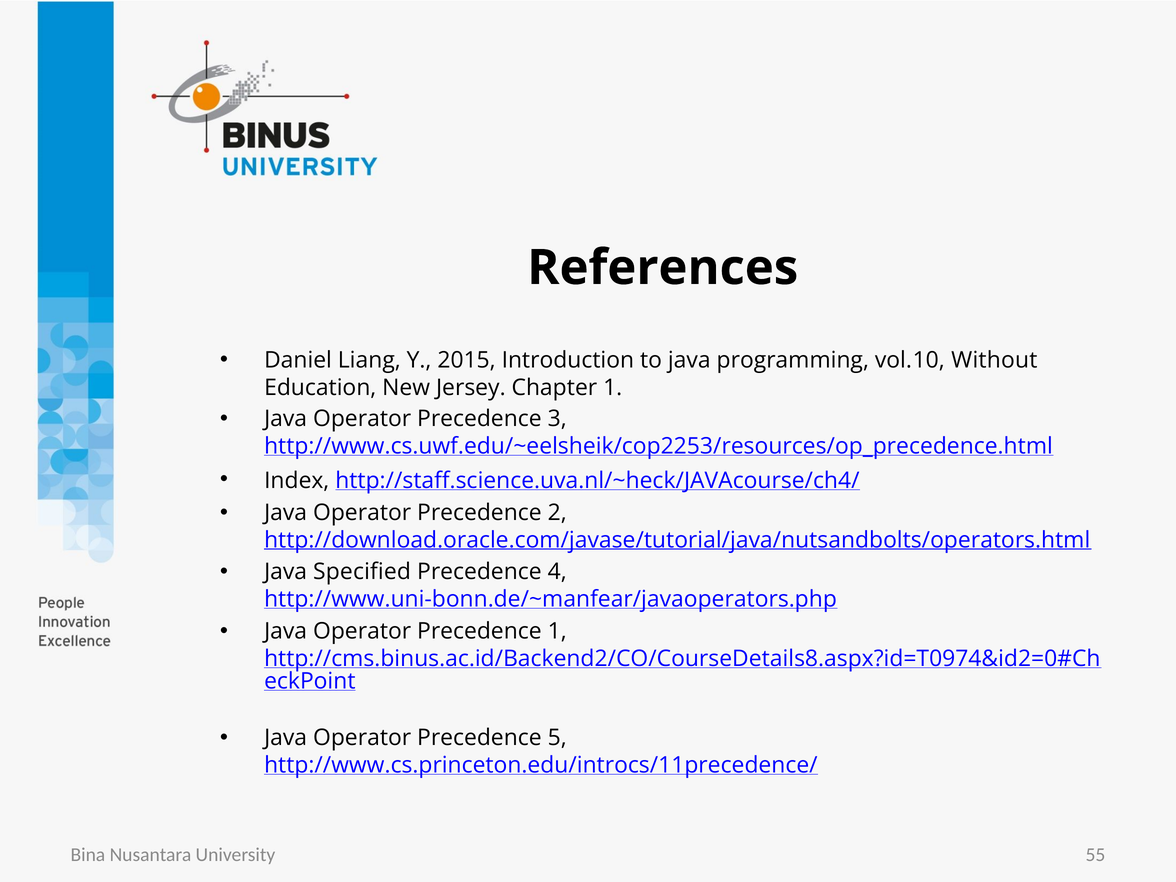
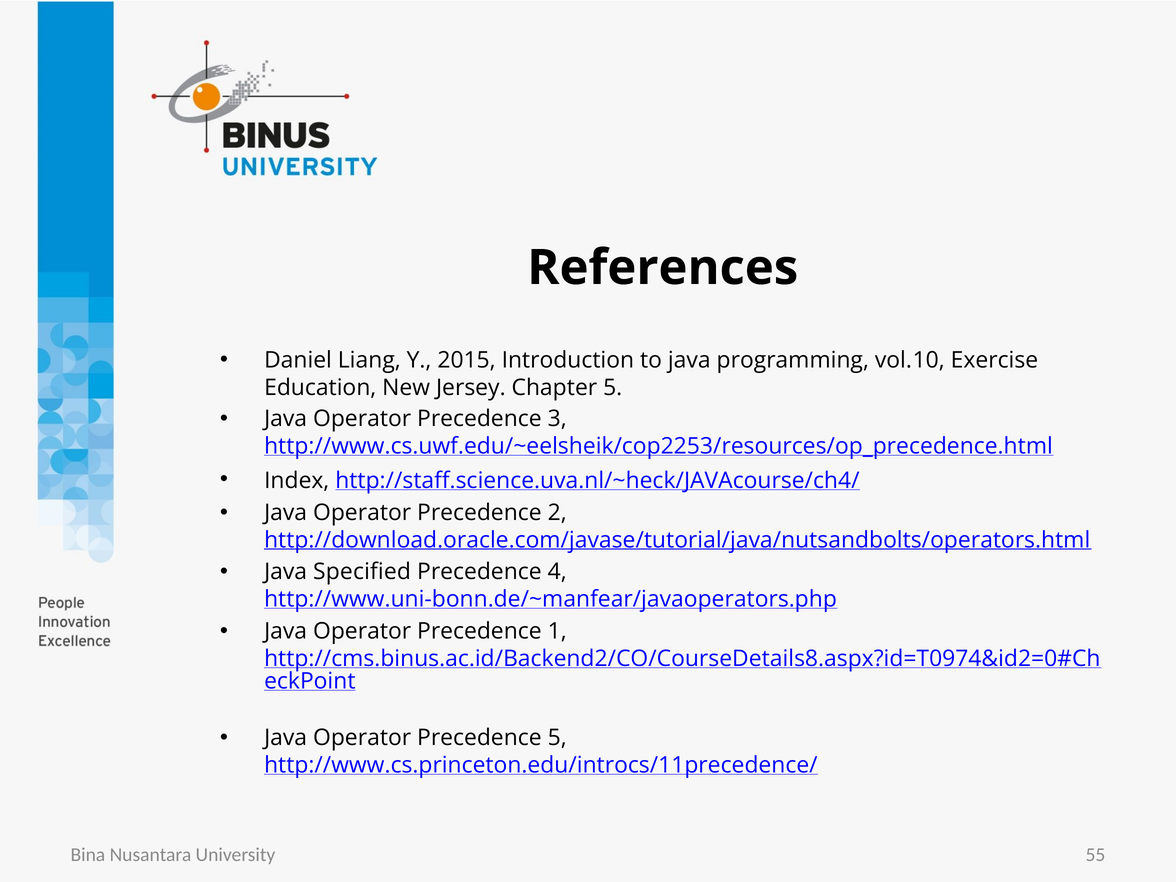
Without: Without -> Exercise
Chapter 1: 1 -> 5
